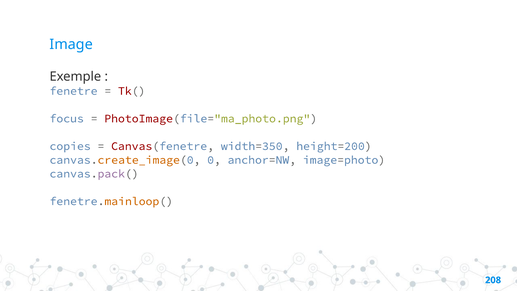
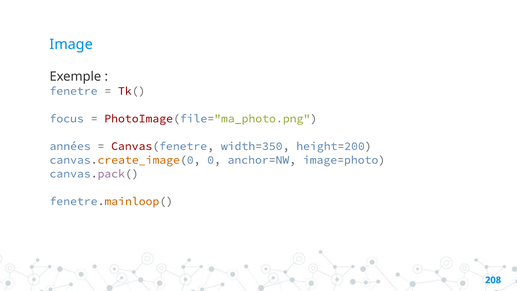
copies: copies -> années
